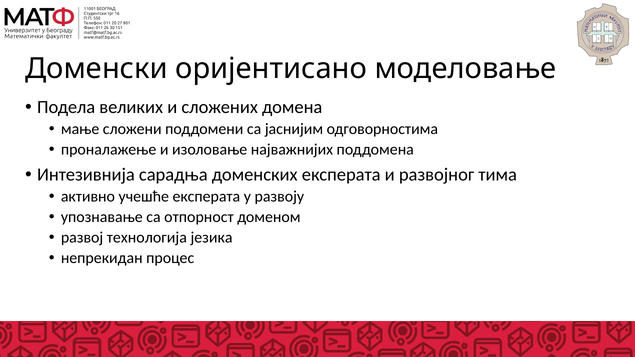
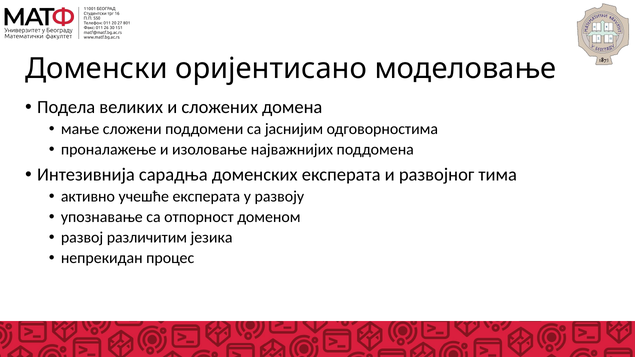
технологија: технологија -> различитим
